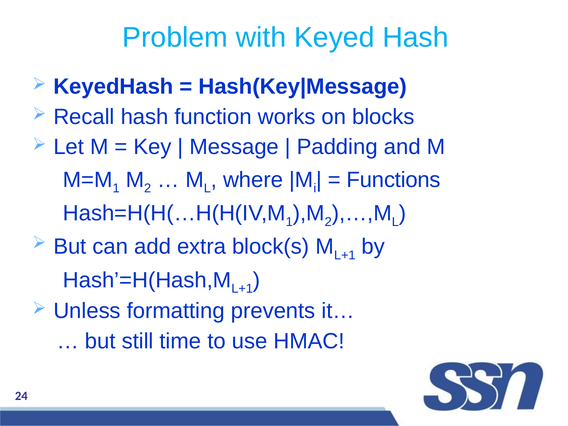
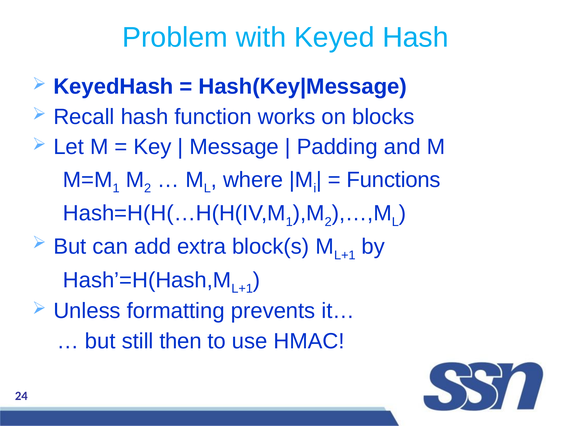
time: time -> then
